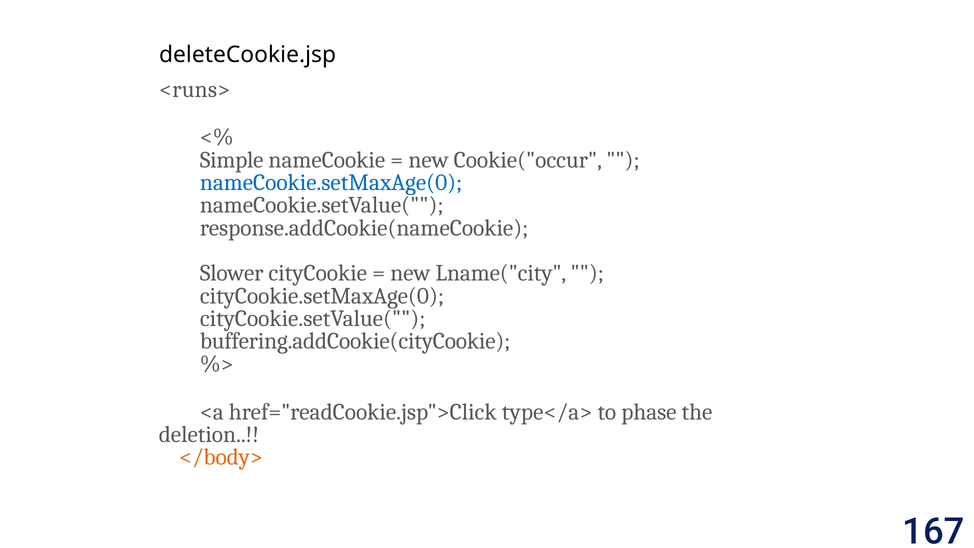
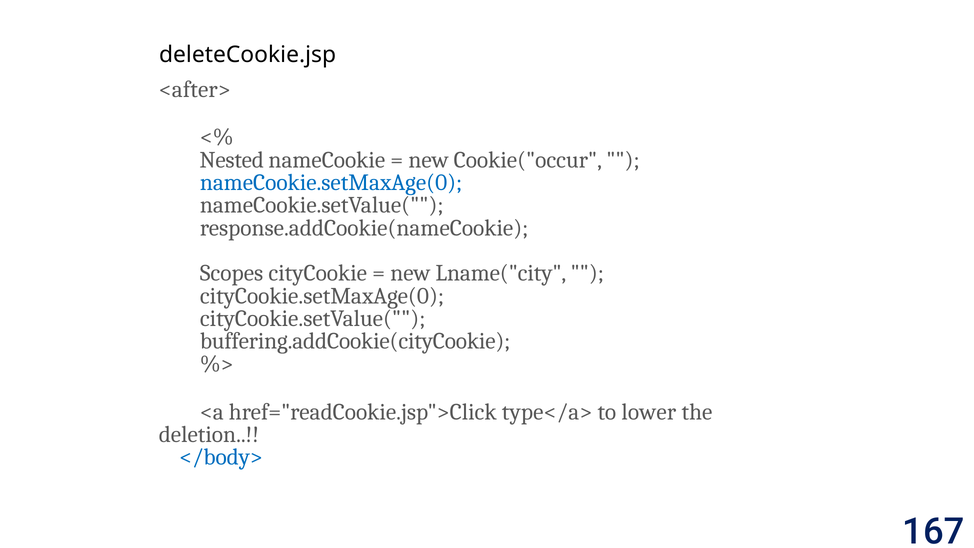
<runs>: <runs> -> <after>
Simple: Simple -> Nested
Slower: Slower -> Scopes
phase: phase -> lower
</body> colour: orange -> blue
